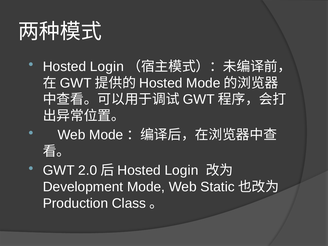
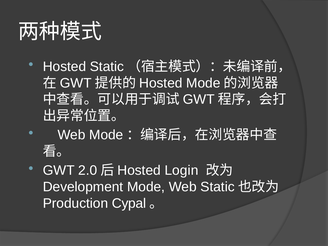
Login at (107, 67): Login -> Static
Class: Class -> Cypal
